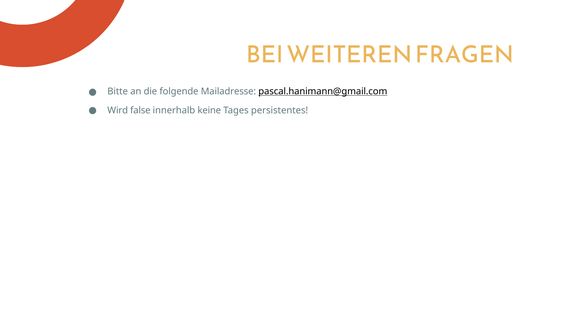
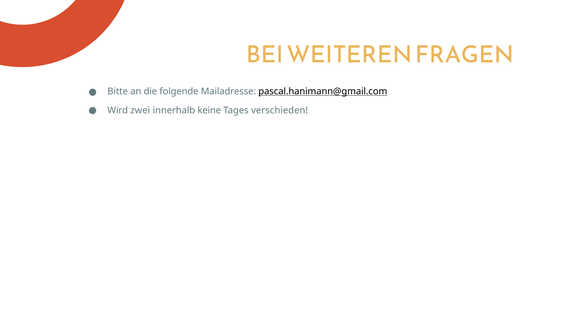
false: false -> zwei
persistentes: persistentes -> verschieden
